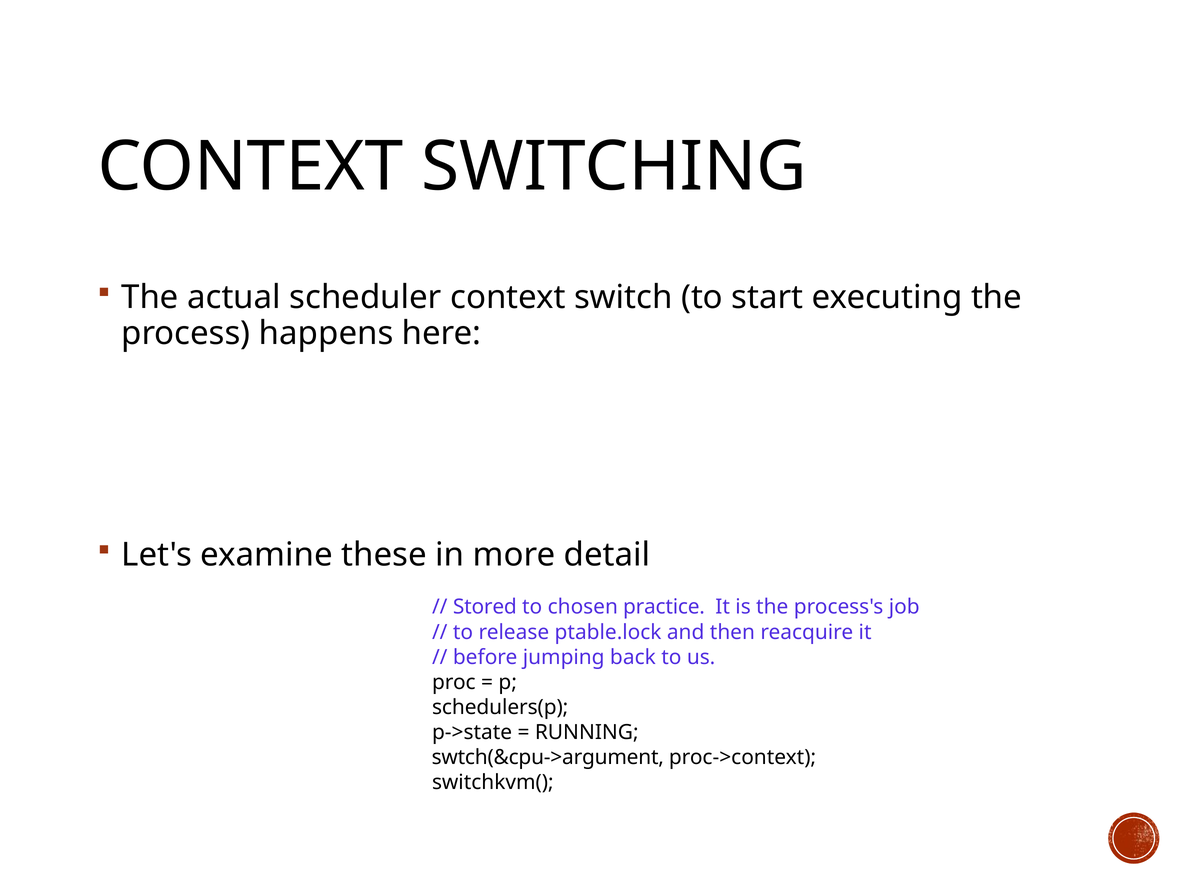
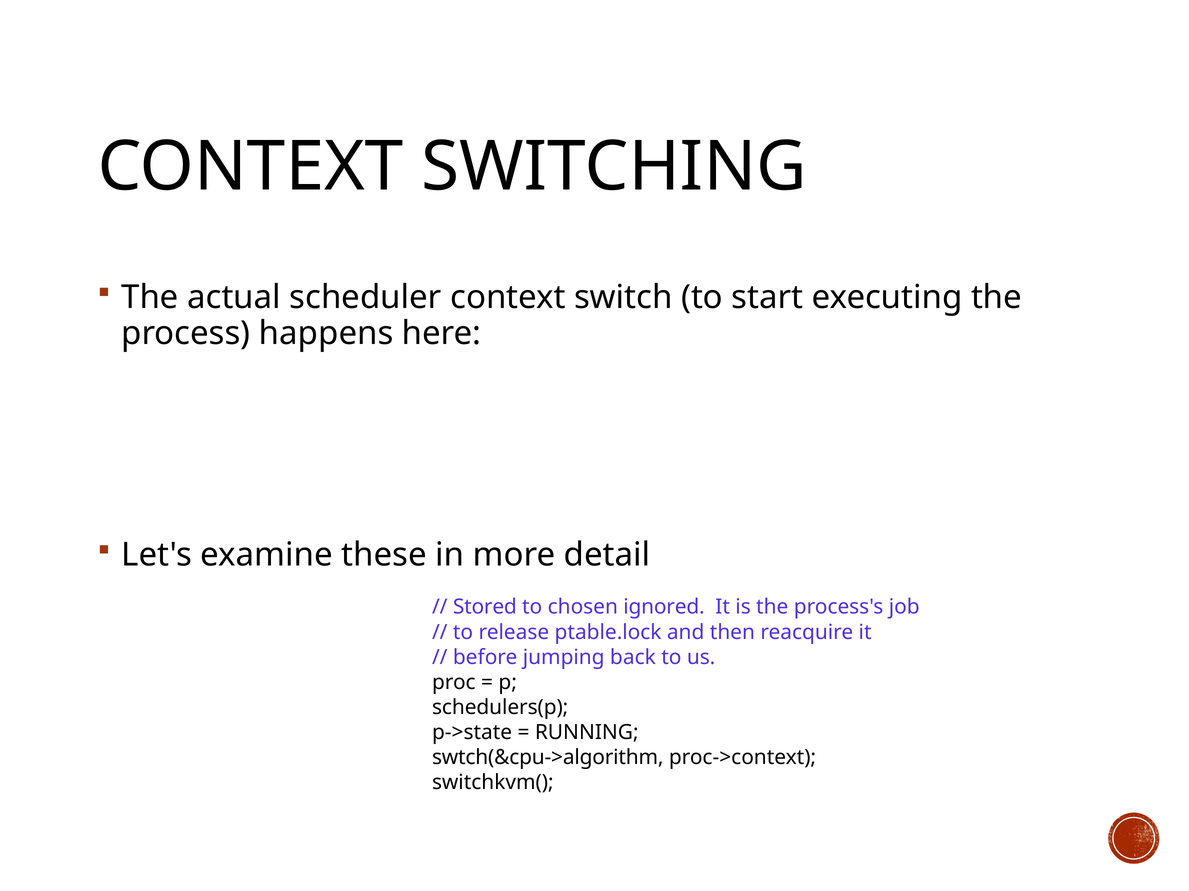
practice: practice -> ignored
swtch(&cpu->argument: swtch(&cpu->argument -> swtch(&cpu->algorithm
